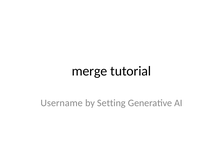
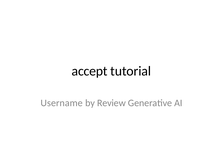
merge: merge -> accept
Setting: Setting -> Review
